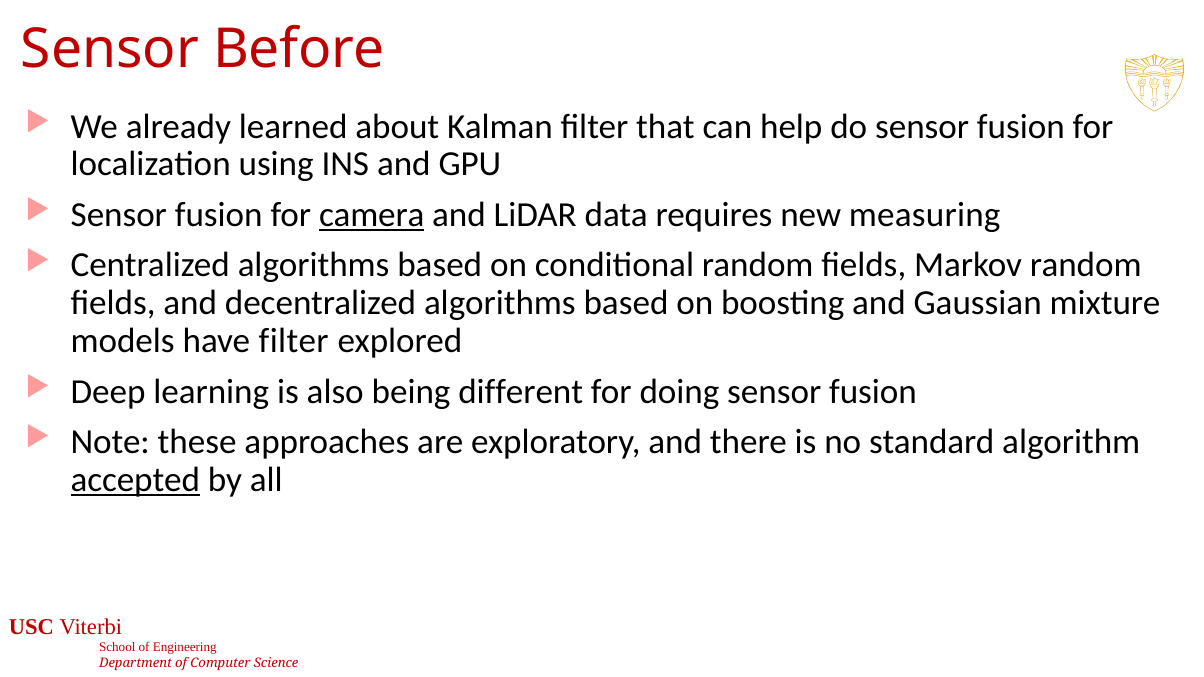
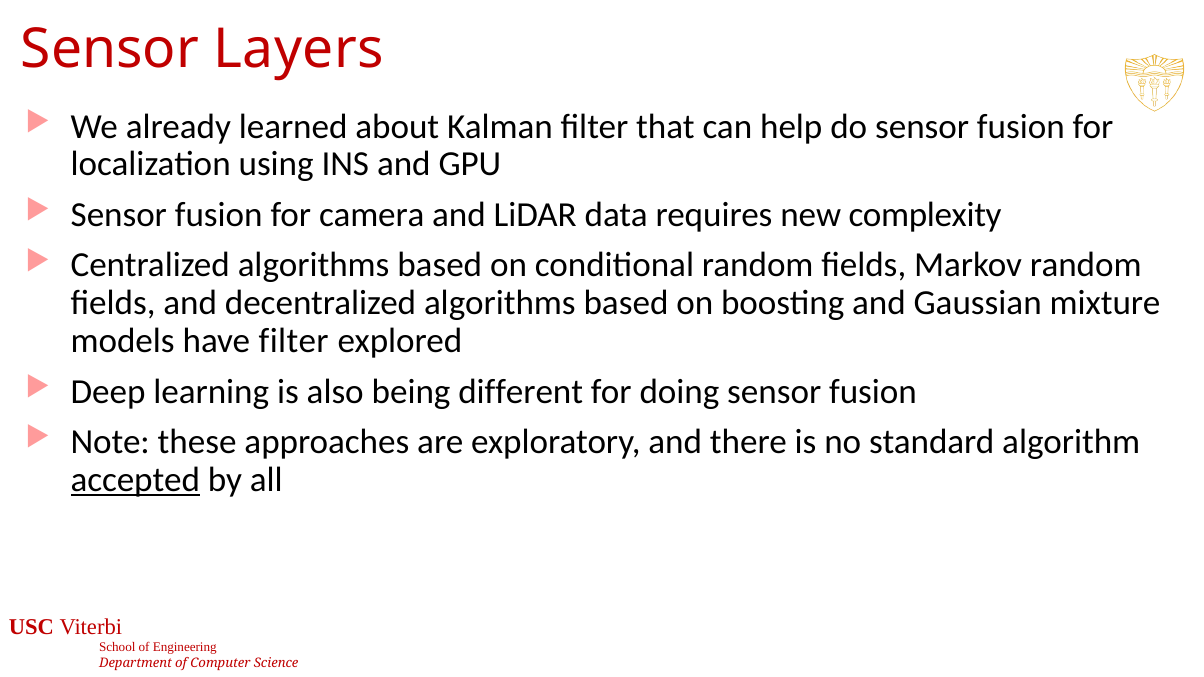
Before: Before -> Layers
camera underline: present -> none
measuring: measuring -> complexity
